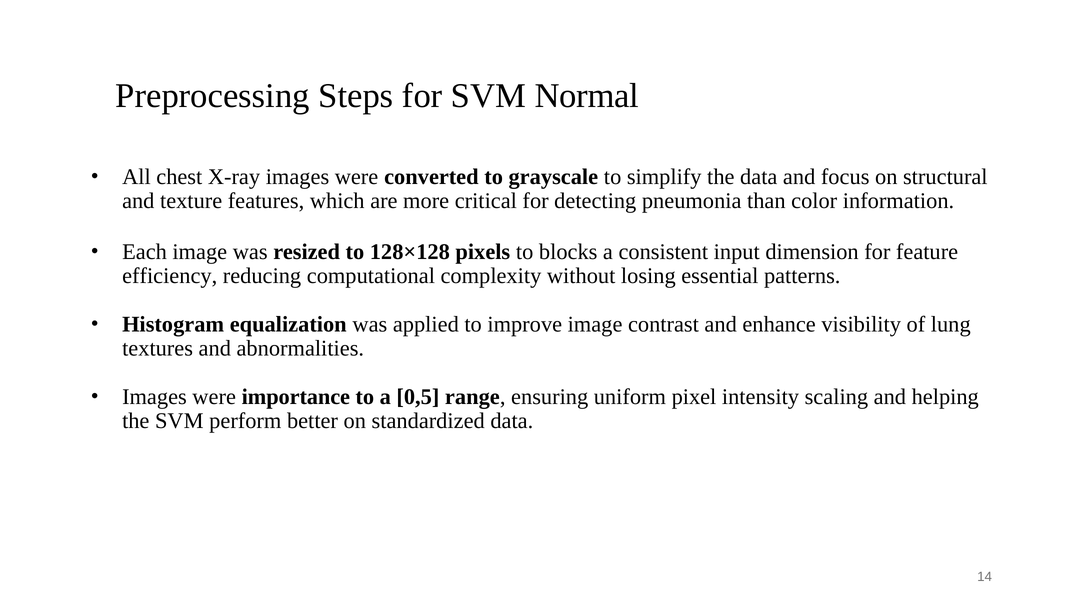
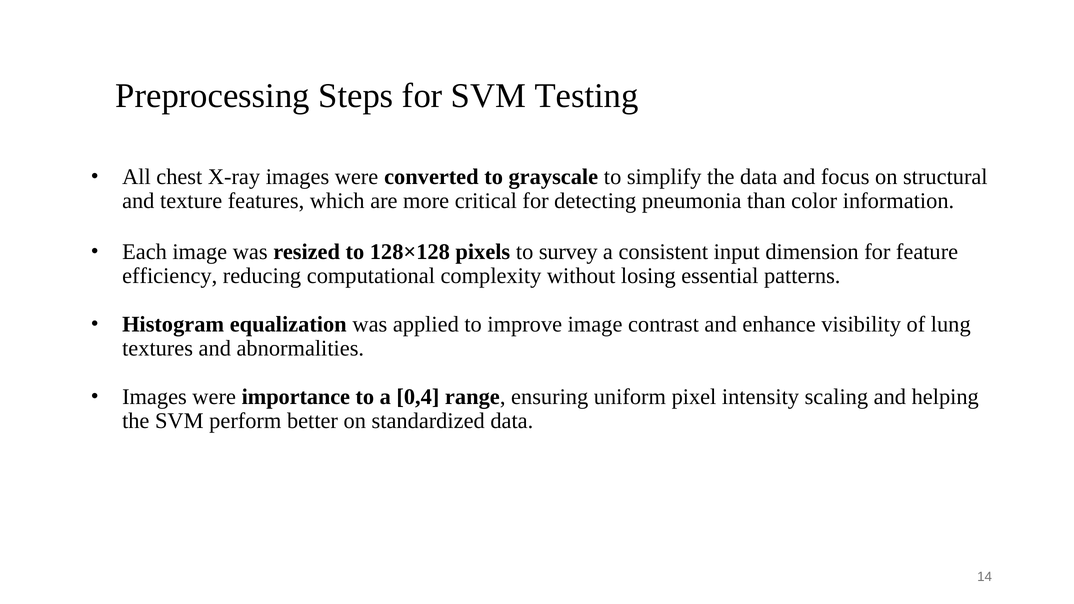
Normal: Normal -> Testing
blocks: blocks -> survey
0,5: 0,5 -> 0,4
